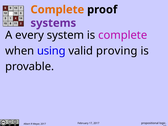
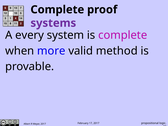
Complete at (57, 10) colour: orange -> black
using: using -> more
proving: proving -> method
